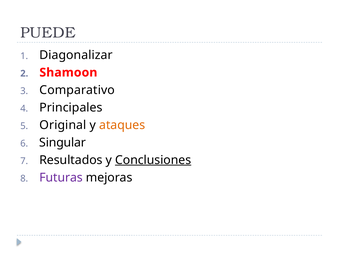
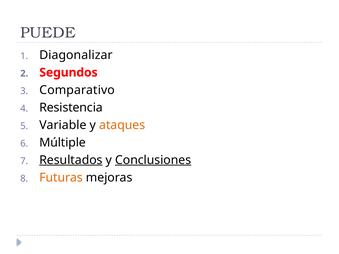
Shamoon: Shamoon -> Segundos
Principales: Principales -> Resistencia
Original: Original -> Variable
Singular: Singular -> Múltiple
Resultados underline: none -> present
Futuras colour: purple -> orange
